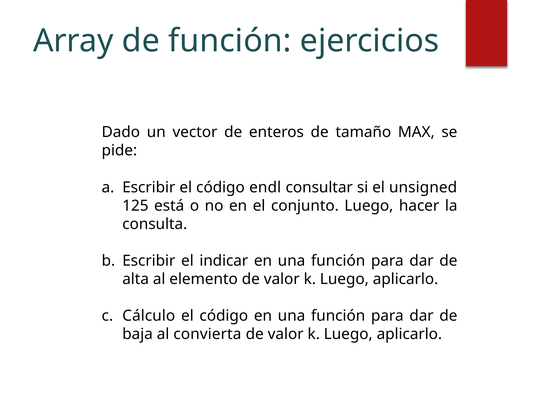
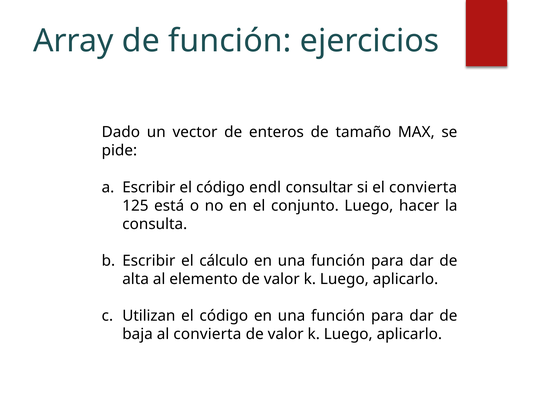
el unsigned: unsigned -> convierta
indicar: indicar -> cálculo
Cálculo: Cálculo -> Utilizan
